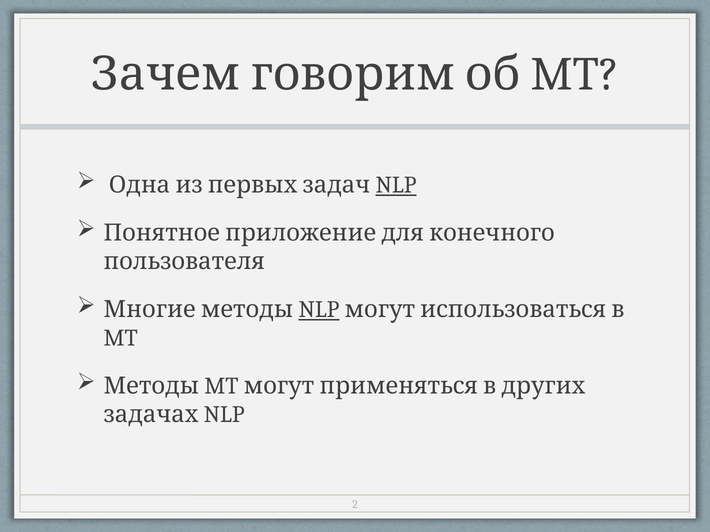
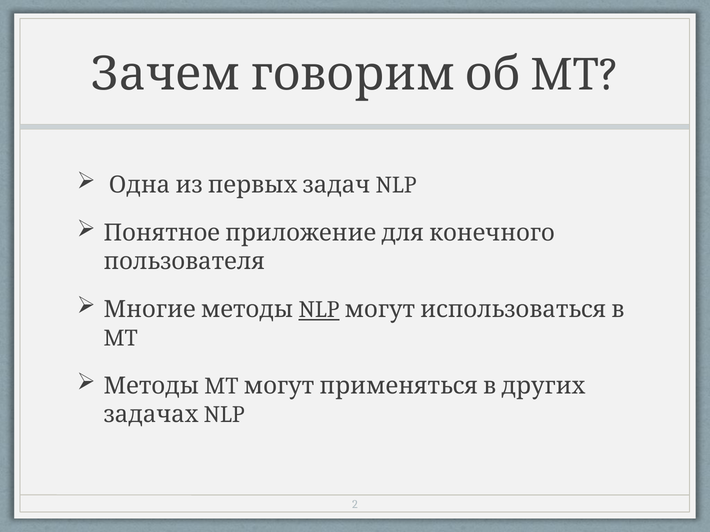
NLP at (396, 185) underline: present -> none
